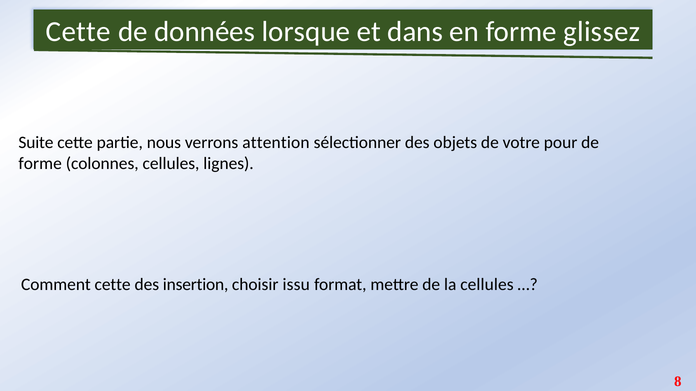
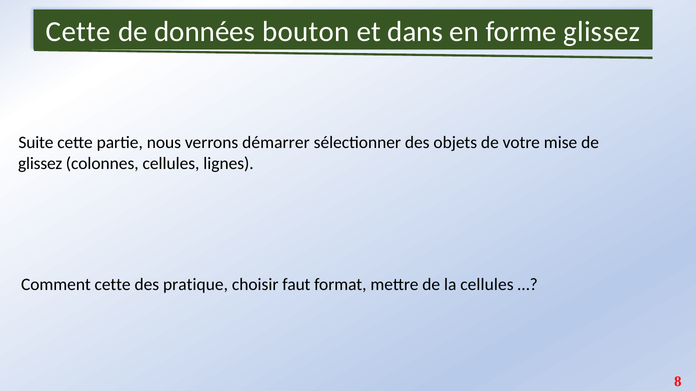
lorsque: lorsque -> bouton
attention: attention -> démarrer
pour: pour -> mise
forme at (40, 164): forme -> glissez
insertion: insertion -> pratique
issu: issu -> faut
